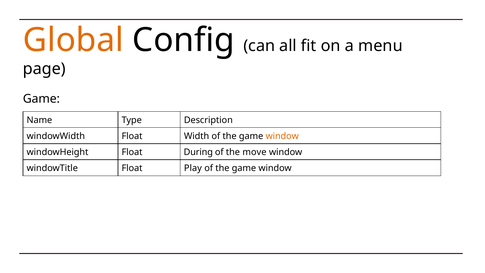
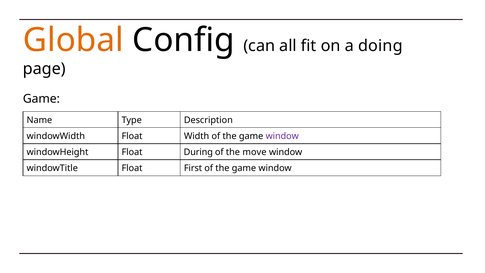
menu: menu -> doing
window at (282, 136) colour: orange -> purple
Play: Play -> First
